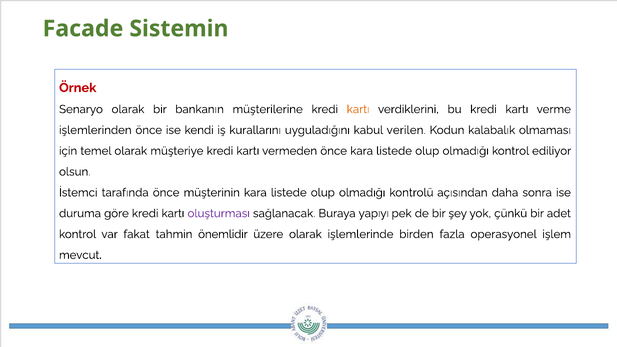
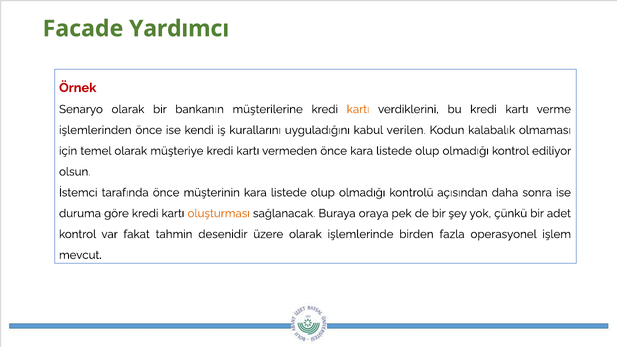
Sistemin: Sistemin -> Yardımcı
oluşturması colour: purple -> orange
yapıyı: yapıyı -> oraya
önemlidir: önemlidir -> desenidir
